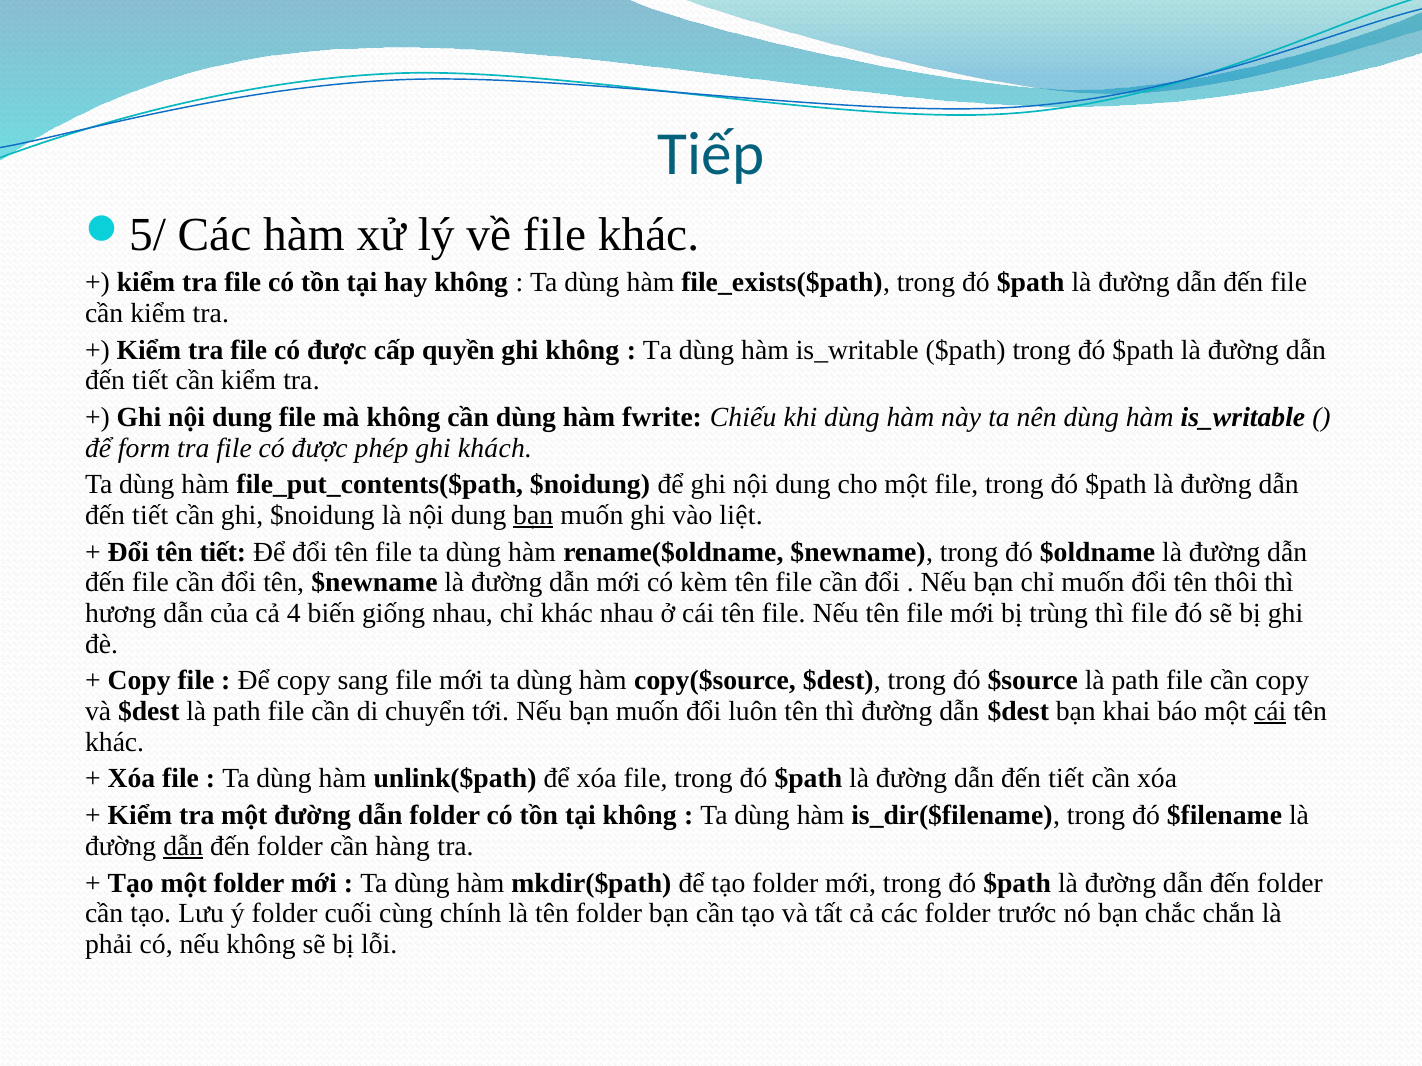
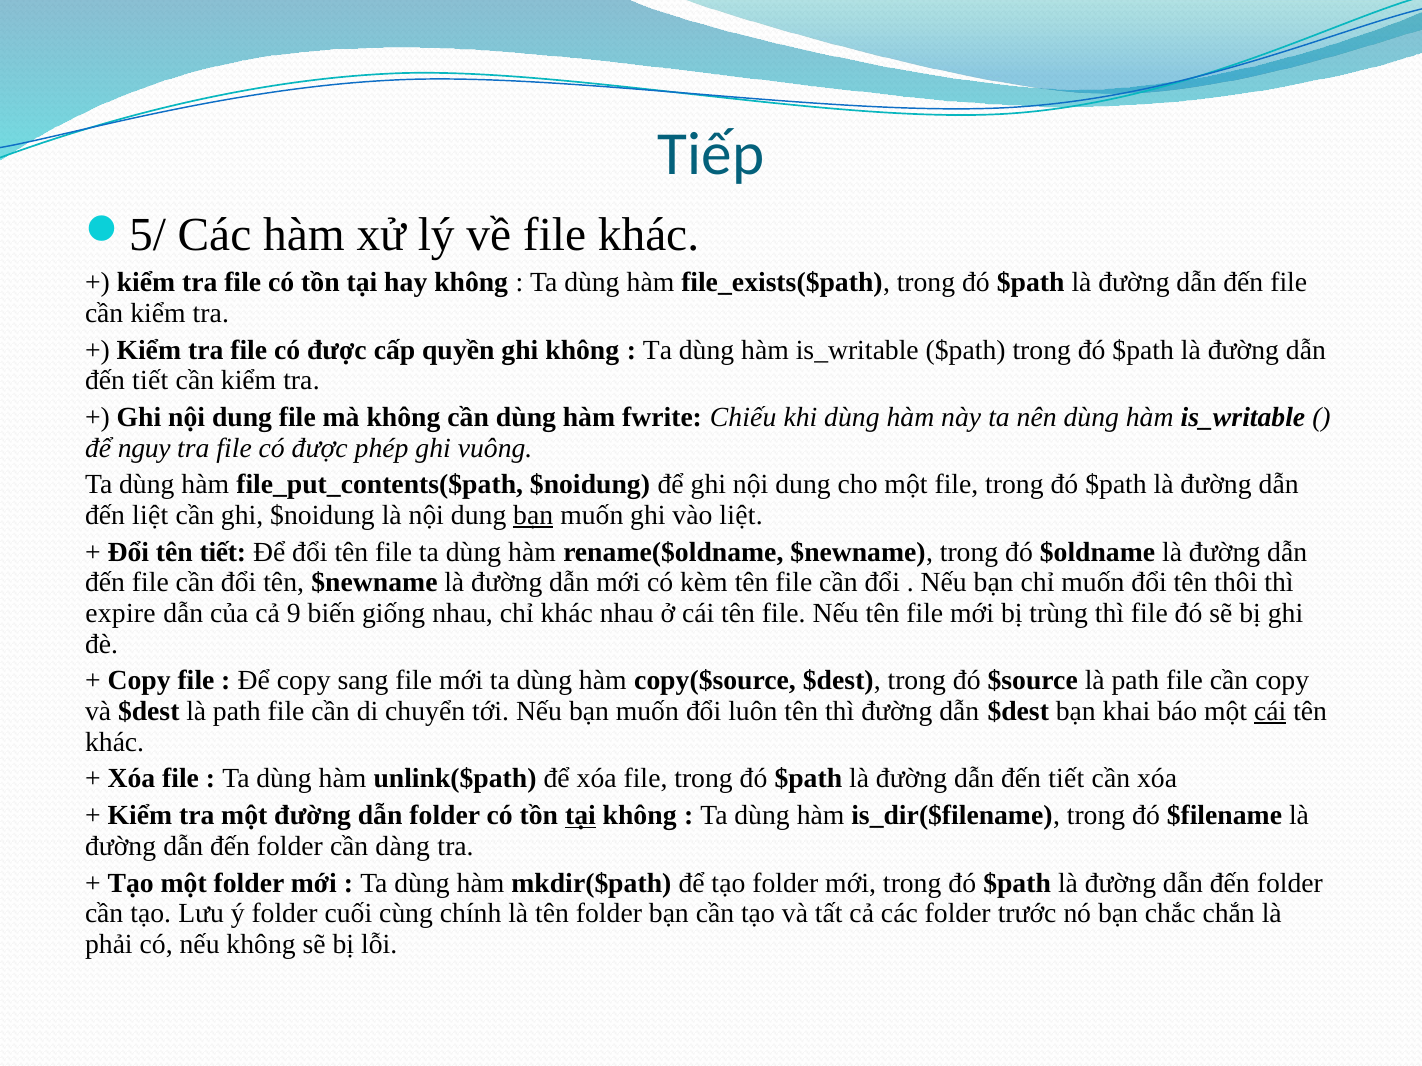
form: form -> nguy
khách: khách -> vuông
tiết at (150, 516): tiết -> liệt
hương: hương -> expire
4: 4 -> 9
tại at (580, 816) underline: none -> present
dẫn at (183, 847) underline: present -> none
hàng: hàng -> dàng
